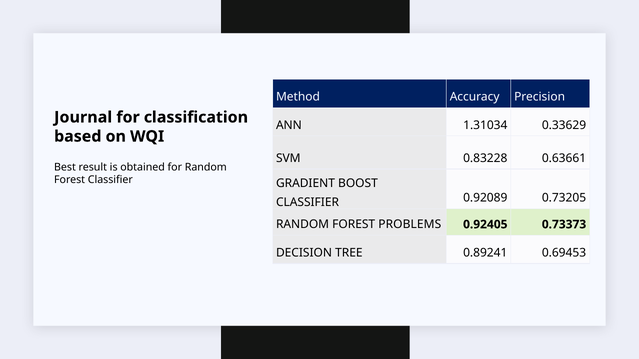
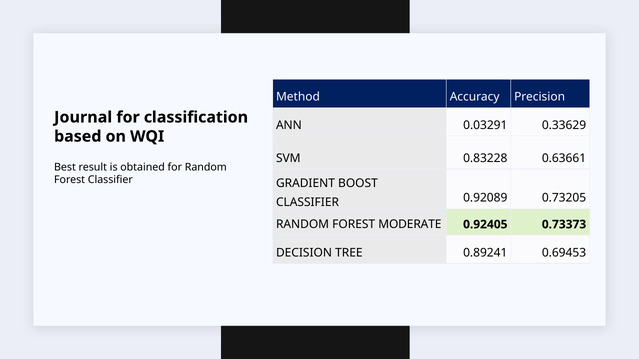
1.31034: 1.31034 -> 0.03291
PROBLEMS: PROBLEMS -> MODERATE
